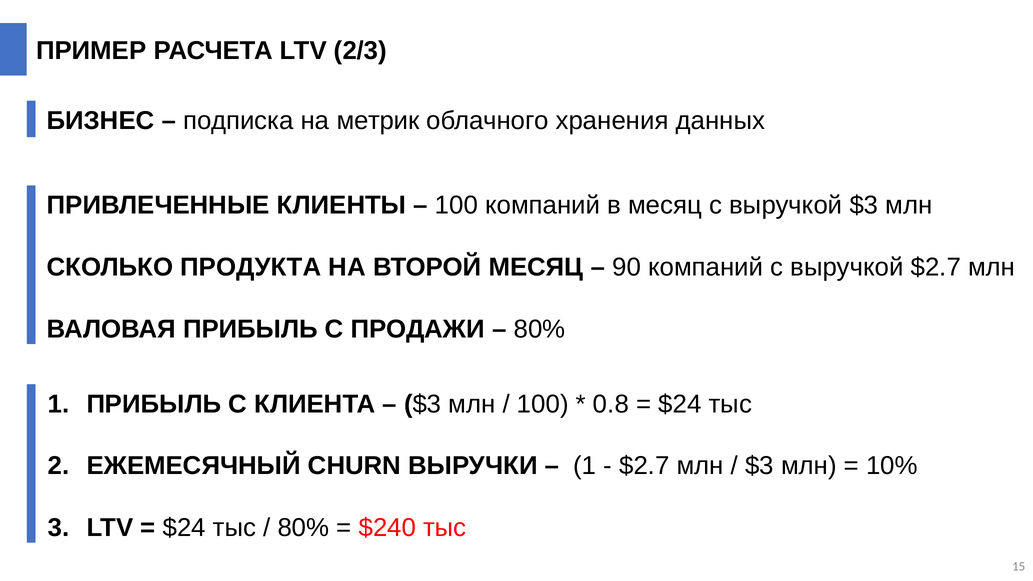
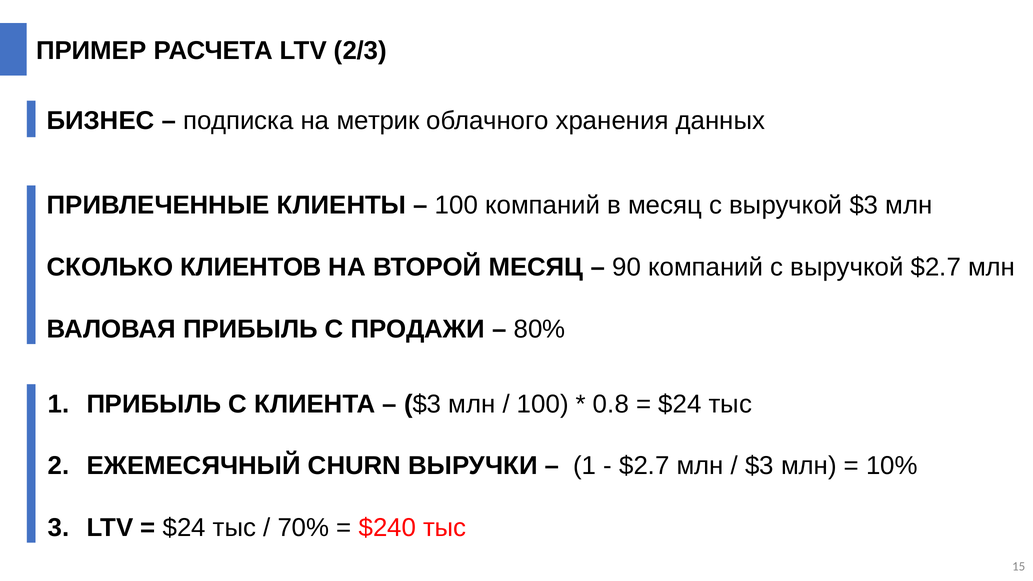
ПРОДУКТА: ПРОДУКТА -> КЛИЕНТОВ
80% at (303, 528): 80% -> 70%
